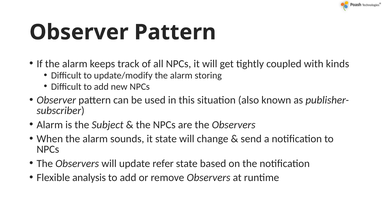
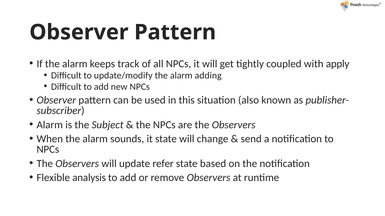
kinds: kinds -> apply
storing: storing -> adding
